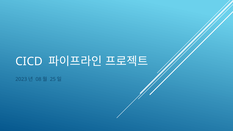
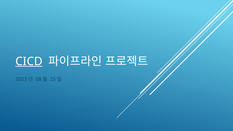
CICD underline: none -> present
